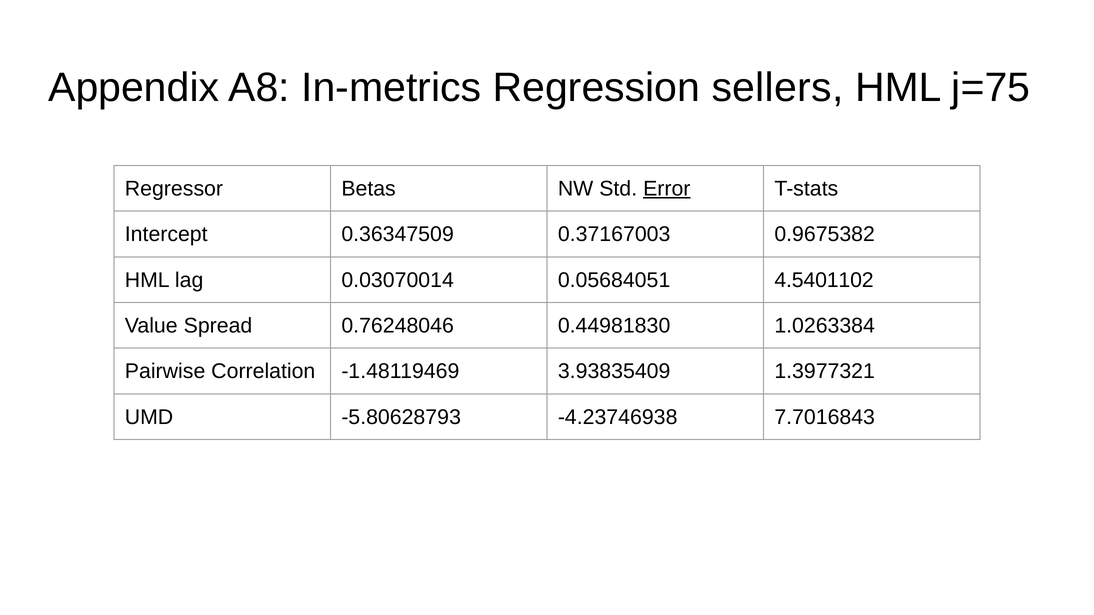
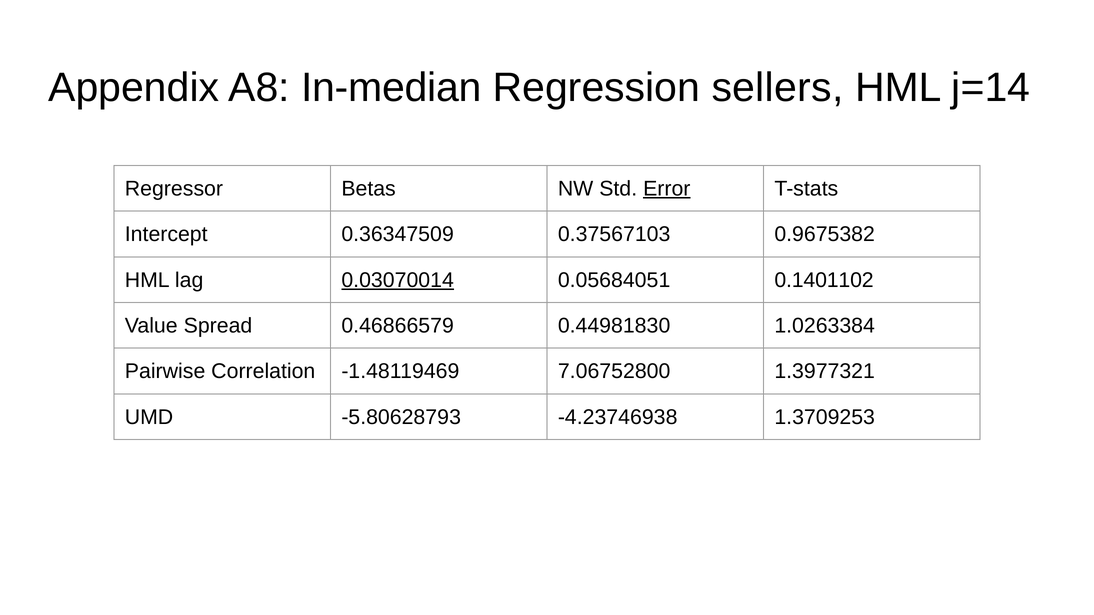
In-metrics: In-metrics -> In-median
j=75: j=75 -> j=14
0.37167003: 0.37167003 -> 0.37567103
0.03070014 underline: none -> present
4.5401102: 4.5401102 -> 0.1401102
0.76248046: 0.76248046 -> 0.46866579
3.93835409: 3.93835409 -> 7.06752800
7.7016843: 7.7016843 -> 1.3709253
